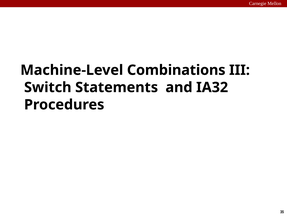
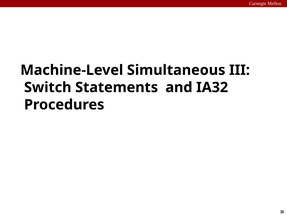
Combinations: Combinations -> Simultaneous
